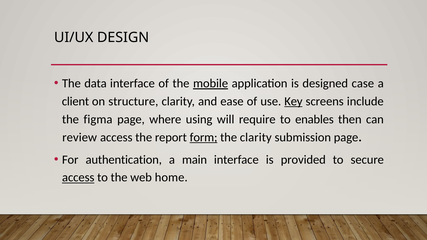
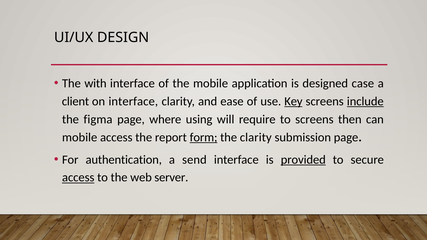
data: data -> with
mobile at (211, 84) underline: present -> none
on structure: structure -> interface
include underline: none -> present
to enables: enables -> screens
review at (80, 137): review -> mobile
main: main -> send
provided underline: none -> present
home: home -> server
